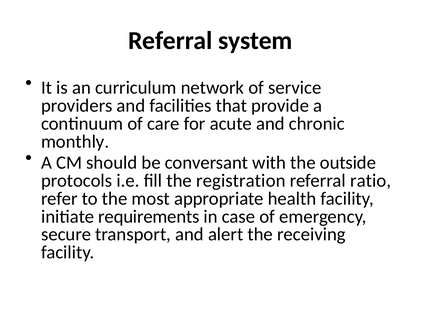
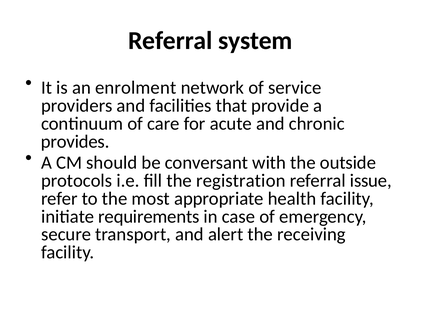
curriculum: curriculum -> enrolment
monthly: monthly -> provides
ratio: ratio -> issue
